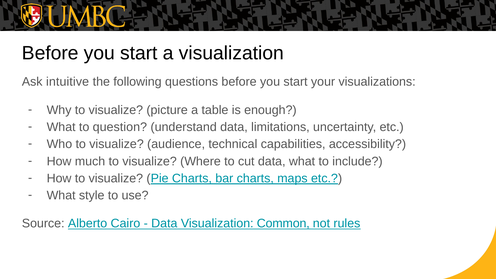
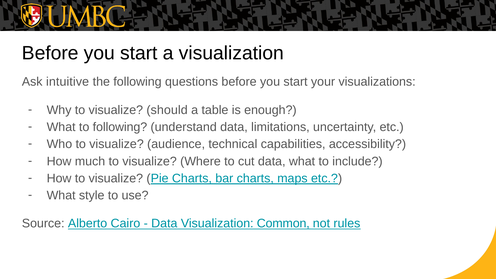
picture: picture -> should
to question: question -> following
